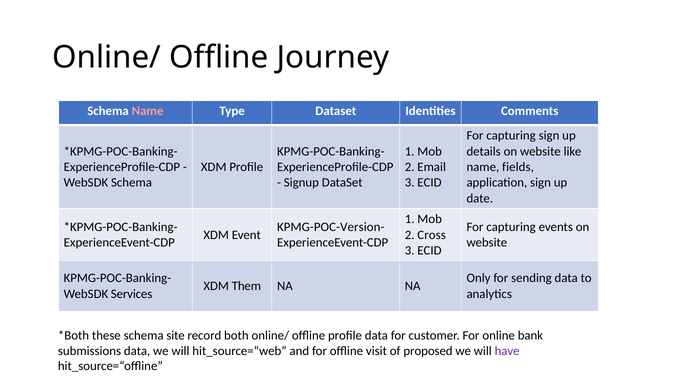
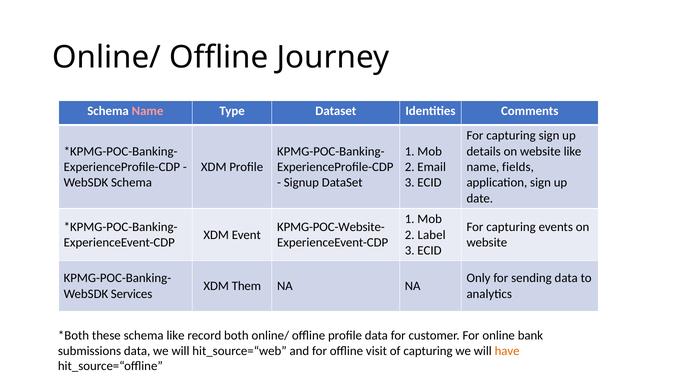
KPMG-POC-Version-: KPMG-POC-Version- -> KPMG-POC-Website-
Cross: Cross -> Label
schema site: site -> like
of proposed: proposed -> capturing
have colour: purple -> orange
